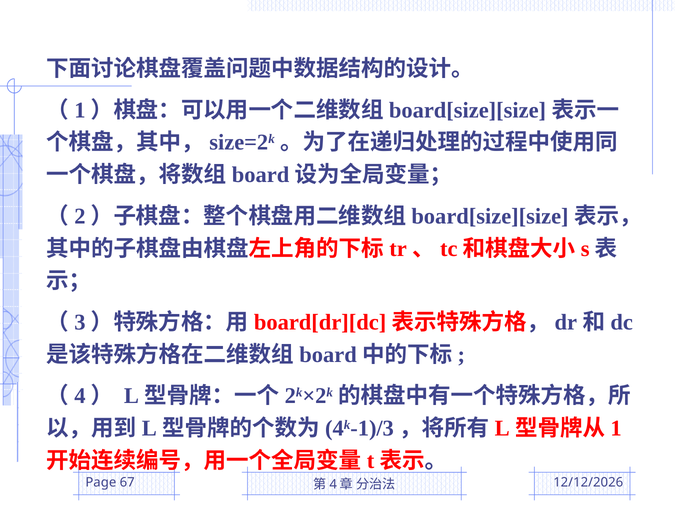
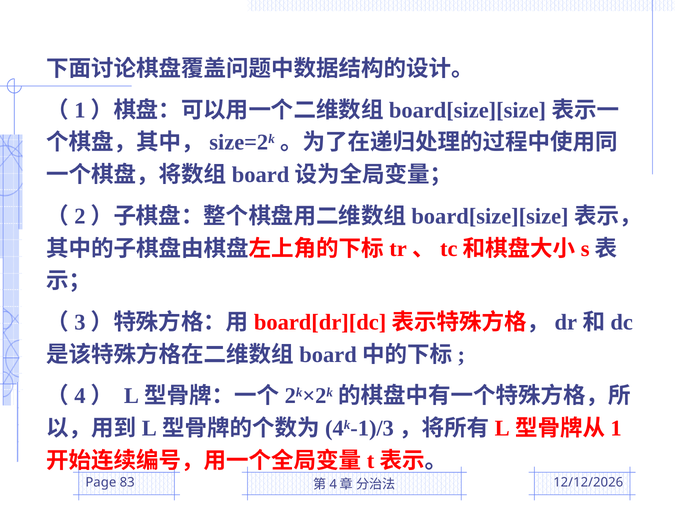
67: 67 -> 83
